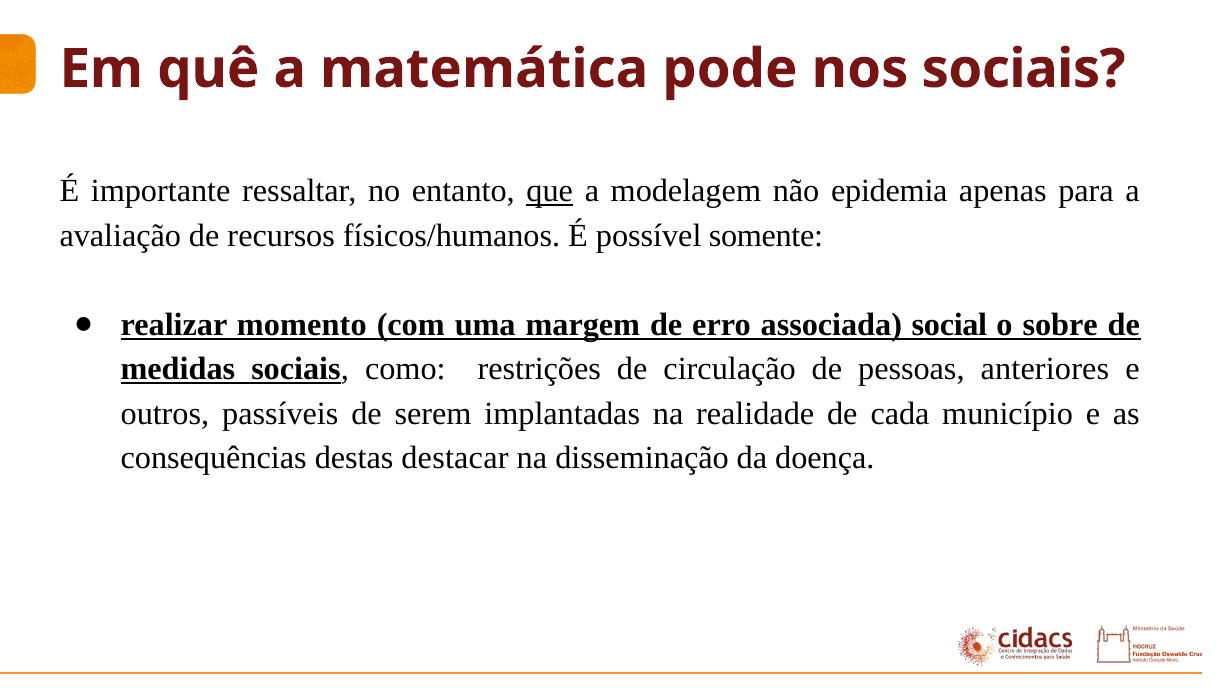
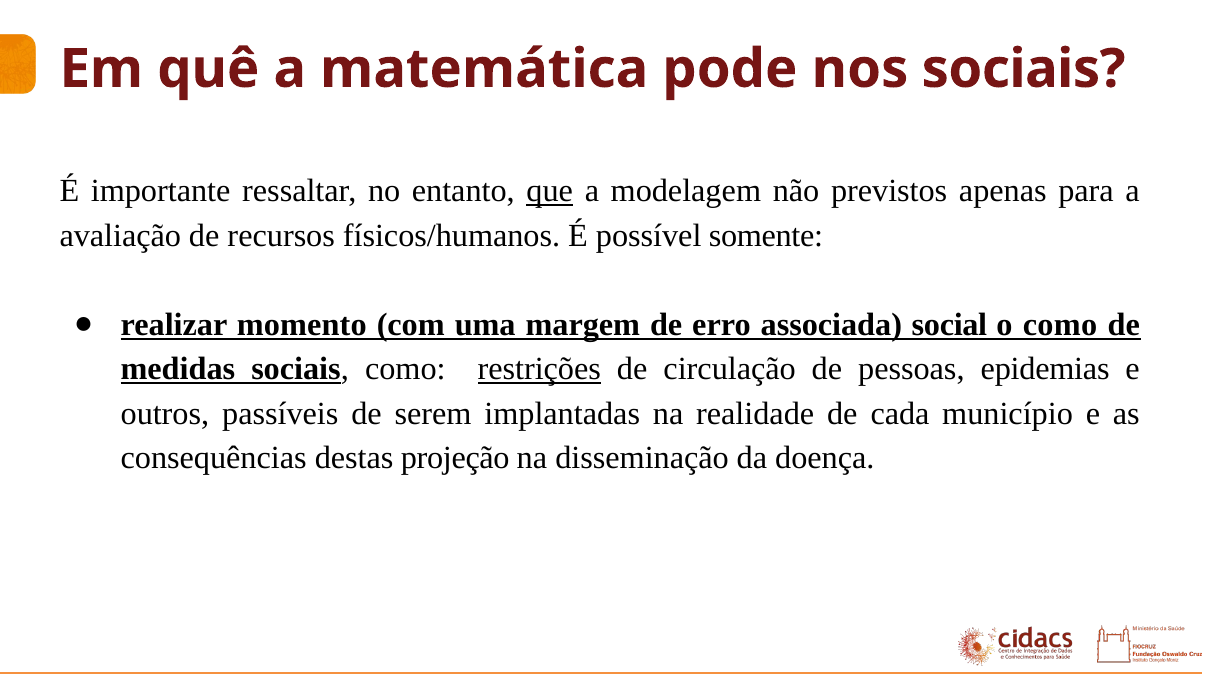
epidemia: epidemia -> previstos
o sobre: sobre -> como
restrições underline: none -> present
anteriores: anteriores -> epidemias
destacar: destacar -> projeção
